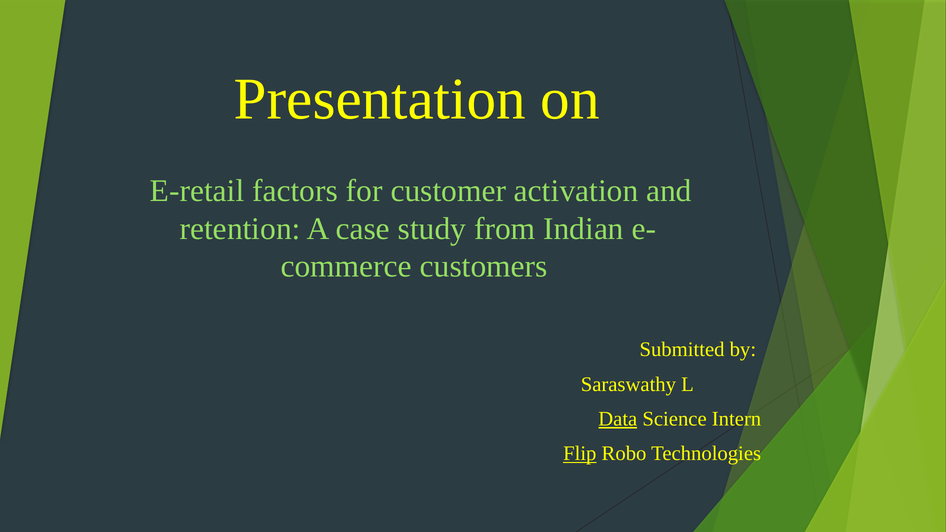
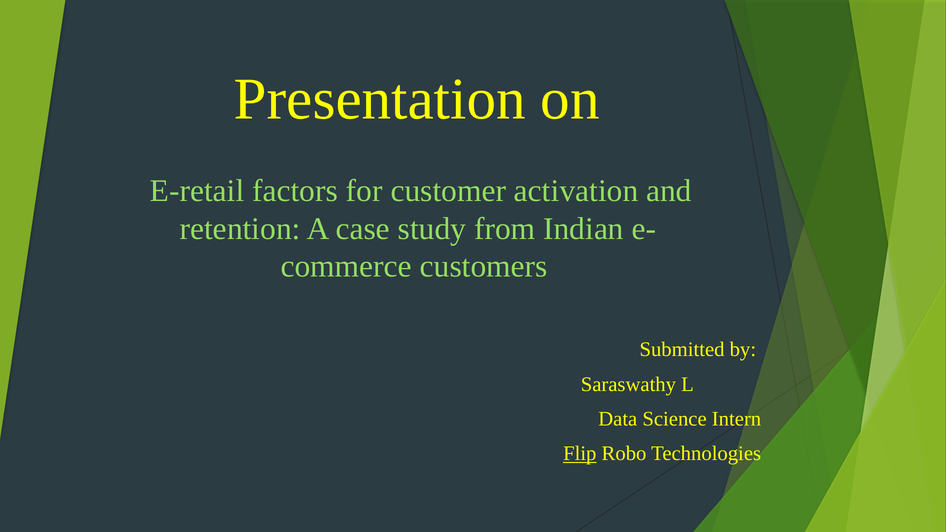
Data underline: present -> none
